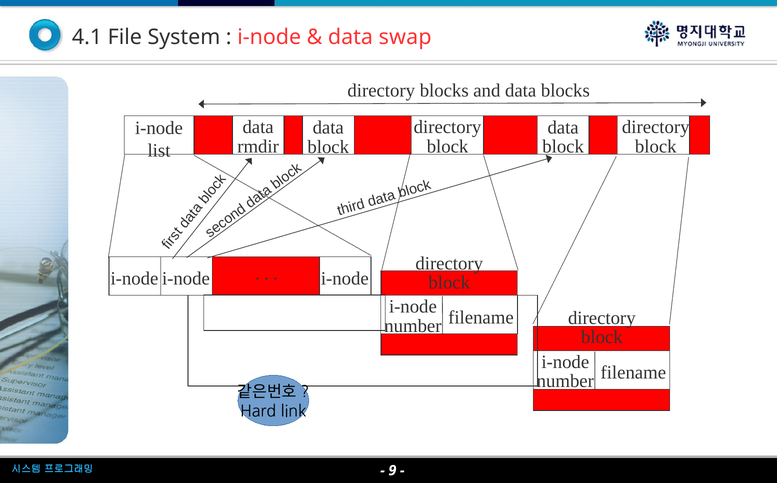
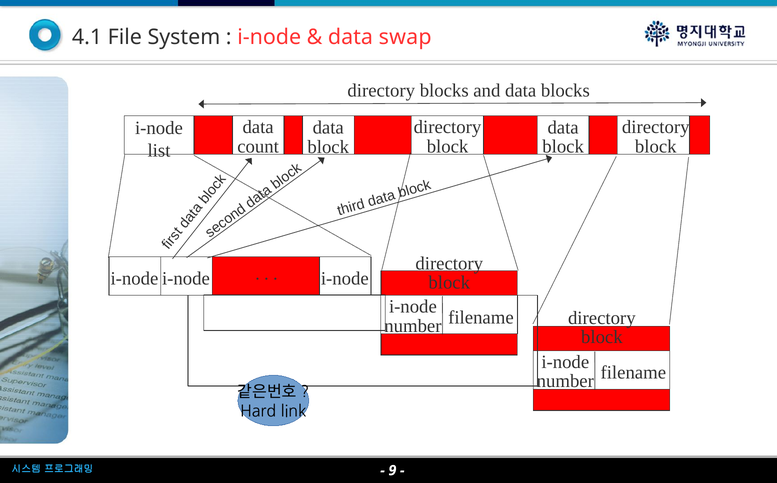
rmdir: rmdir -> count
